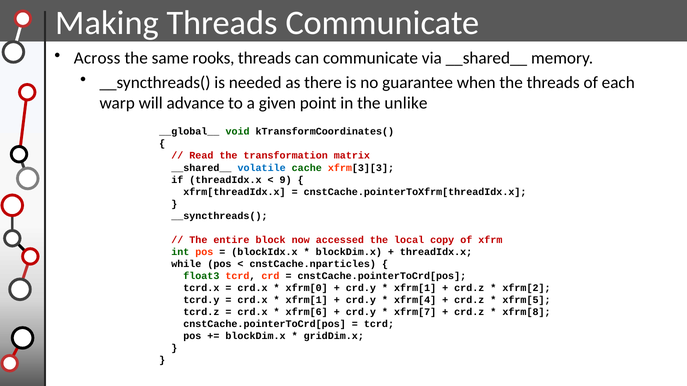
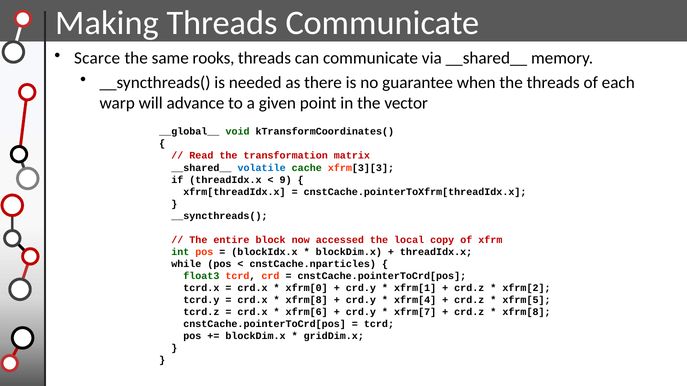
Across: Across -> Scarce
unlike: unlike -> vector
xfrm[1 at (307, 300): xfrm[1 -> xfrm[8
